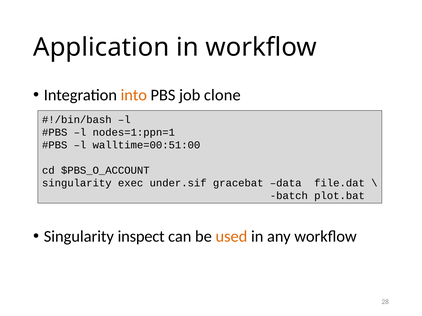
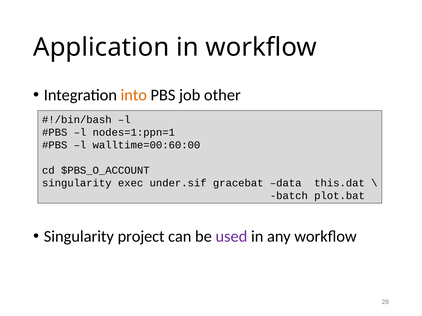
clone: clone -> other
walltime=00:51:00: walltime=00:51:00 -> walltime=00:60:00
file.dat: file.dat -> this.dat
inspect: inspect -> project
used colour: orange -> purple
